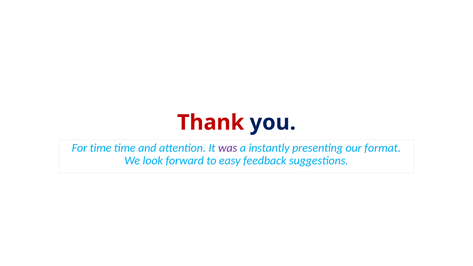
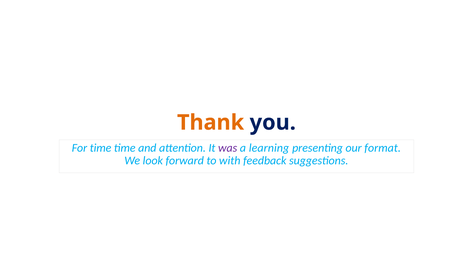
Thank colour: red -> orange
instantly: instantly -> learning
easy: easy -> with
